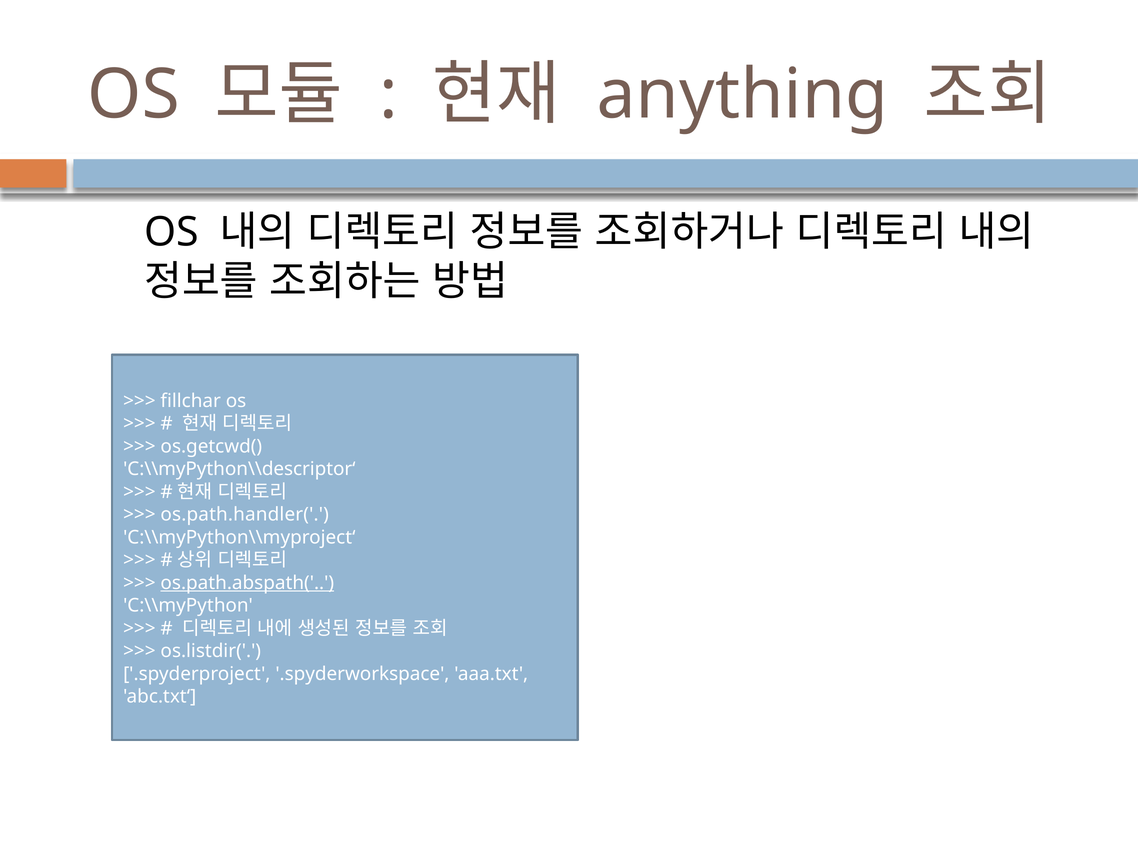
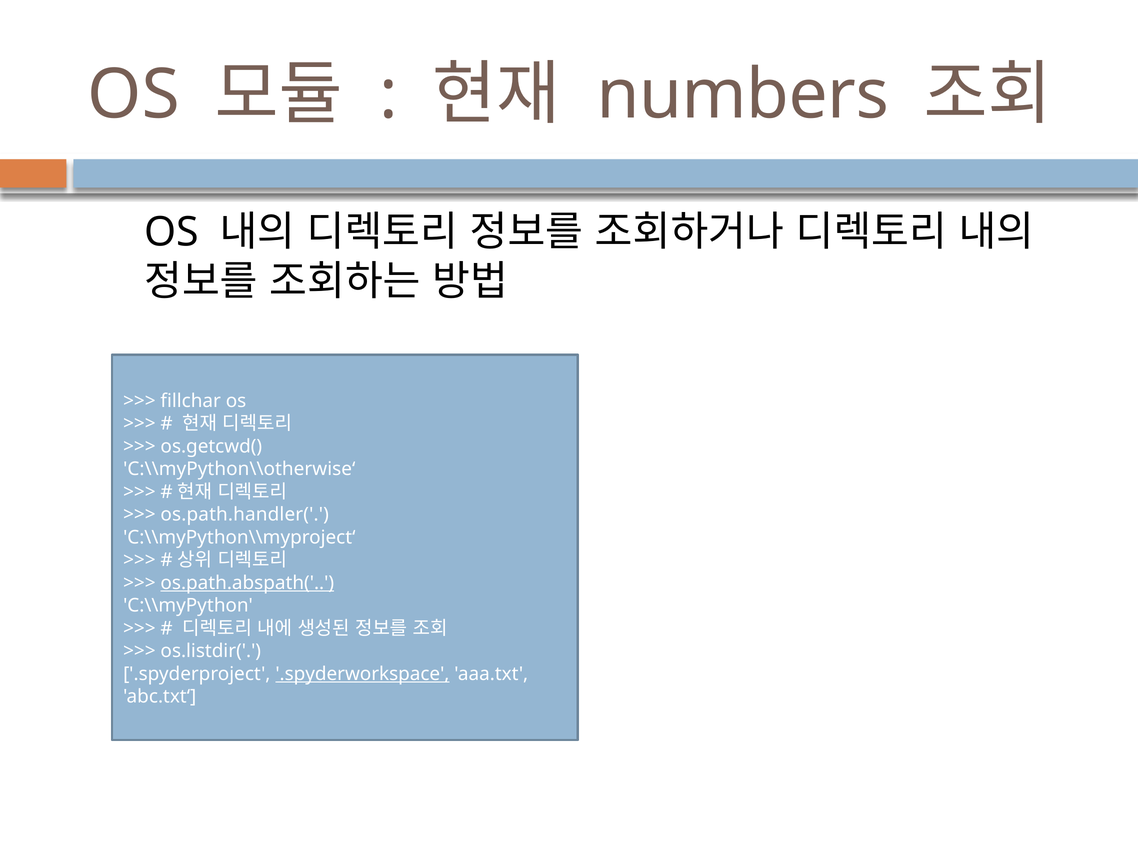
anything: anything -> numbers
C:\\myPython\\descriptor‘: C:\\myPython\\descriptor‘ -> C:\\myPython\\otherwise‘
.spyderworkspace underline: none -> present
